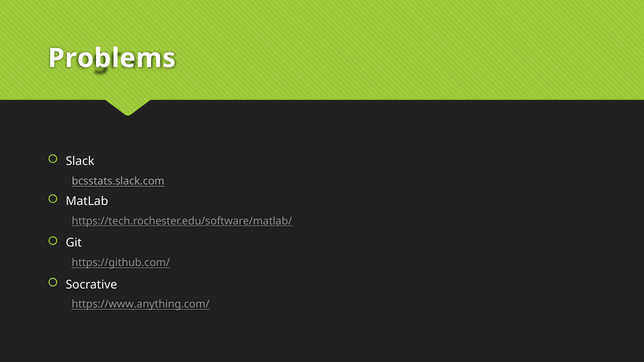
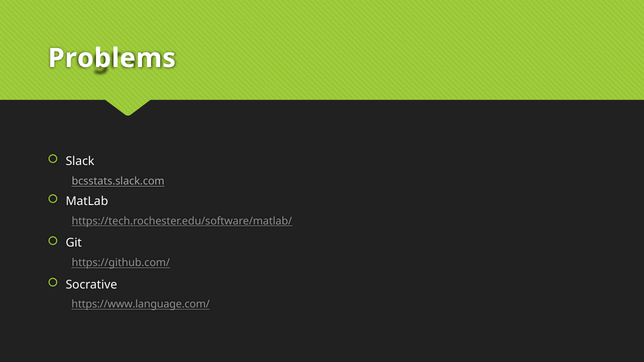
https://www.anything.com/: https://www.anything.com/ -> https://www.language.com/
